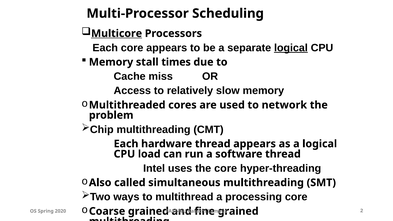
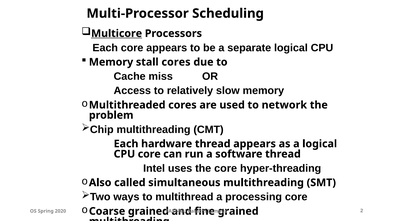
logical at (291, 48) underline: present -> none
stall times: times -> cores
CPU load: load -> core
